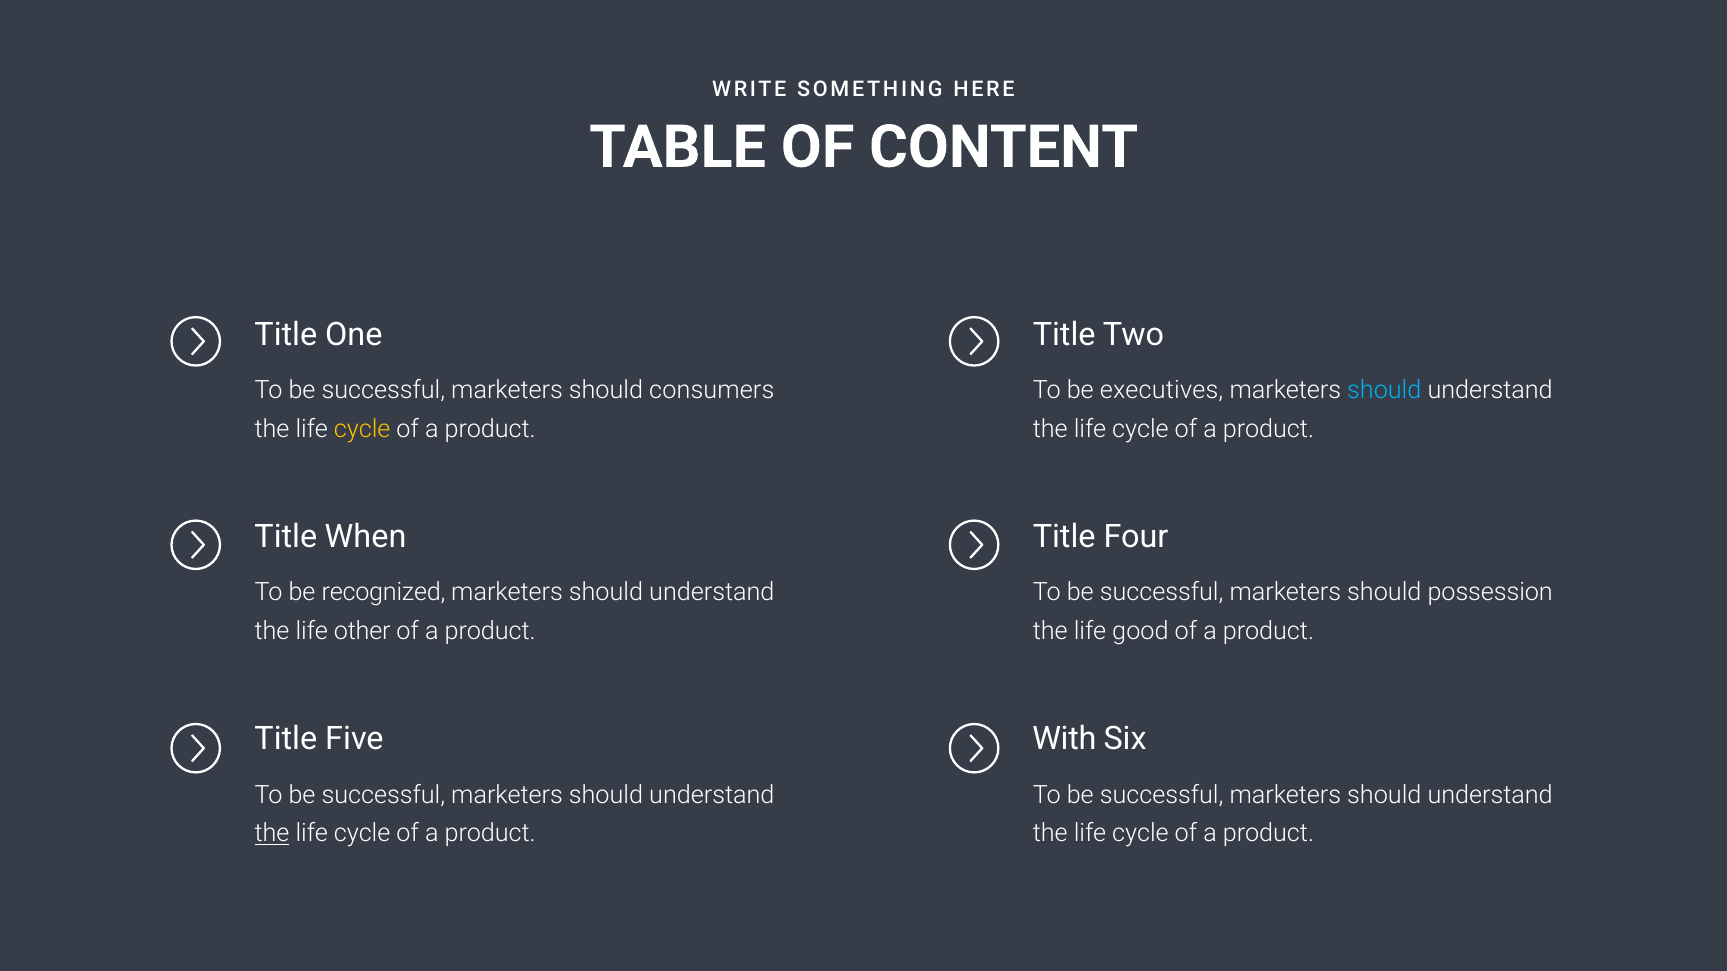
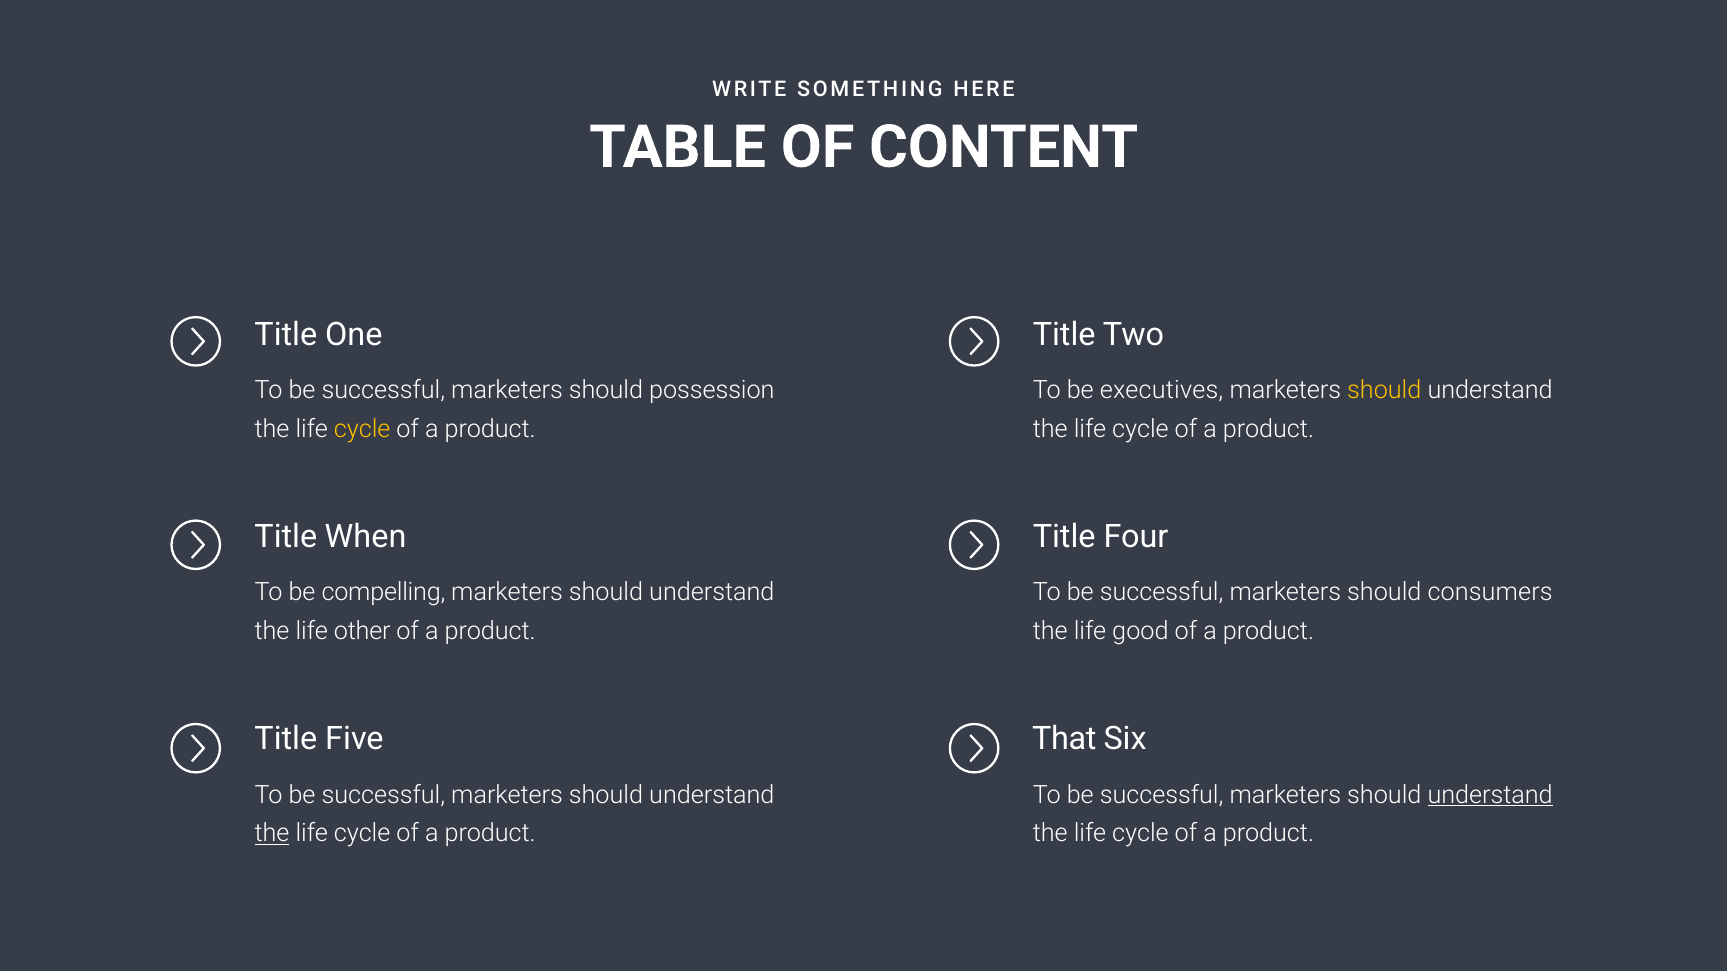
consumers: consumers -> possession
should at (1384, 391) colour: light blue -> yellow
recognized: recognized -> compelling
possession: possession -> consumers
With: With -> That
understand at (1490, 795) underline: none -> present
